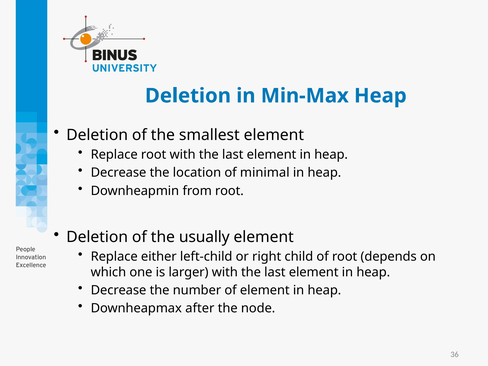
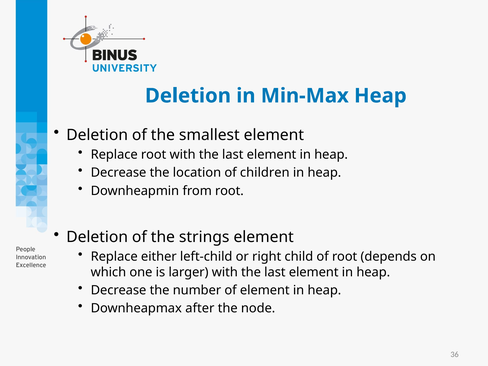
minimal: minimal -> children
usually: usually -> strings
